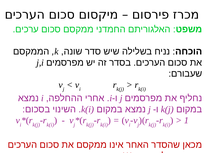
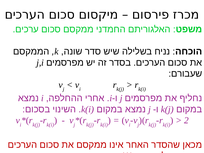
1: 1 -> 2
